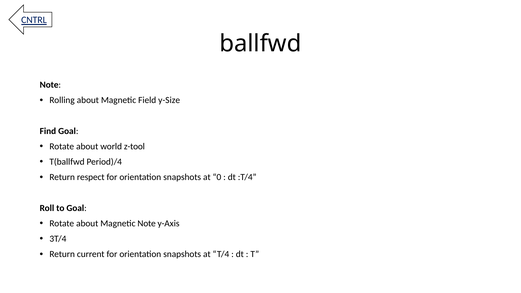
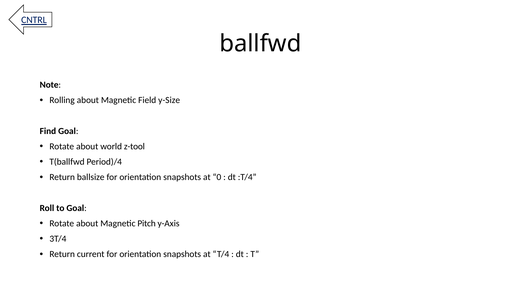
respect: respect -> ballsize
Magnetic Note: Note -> Pitch
